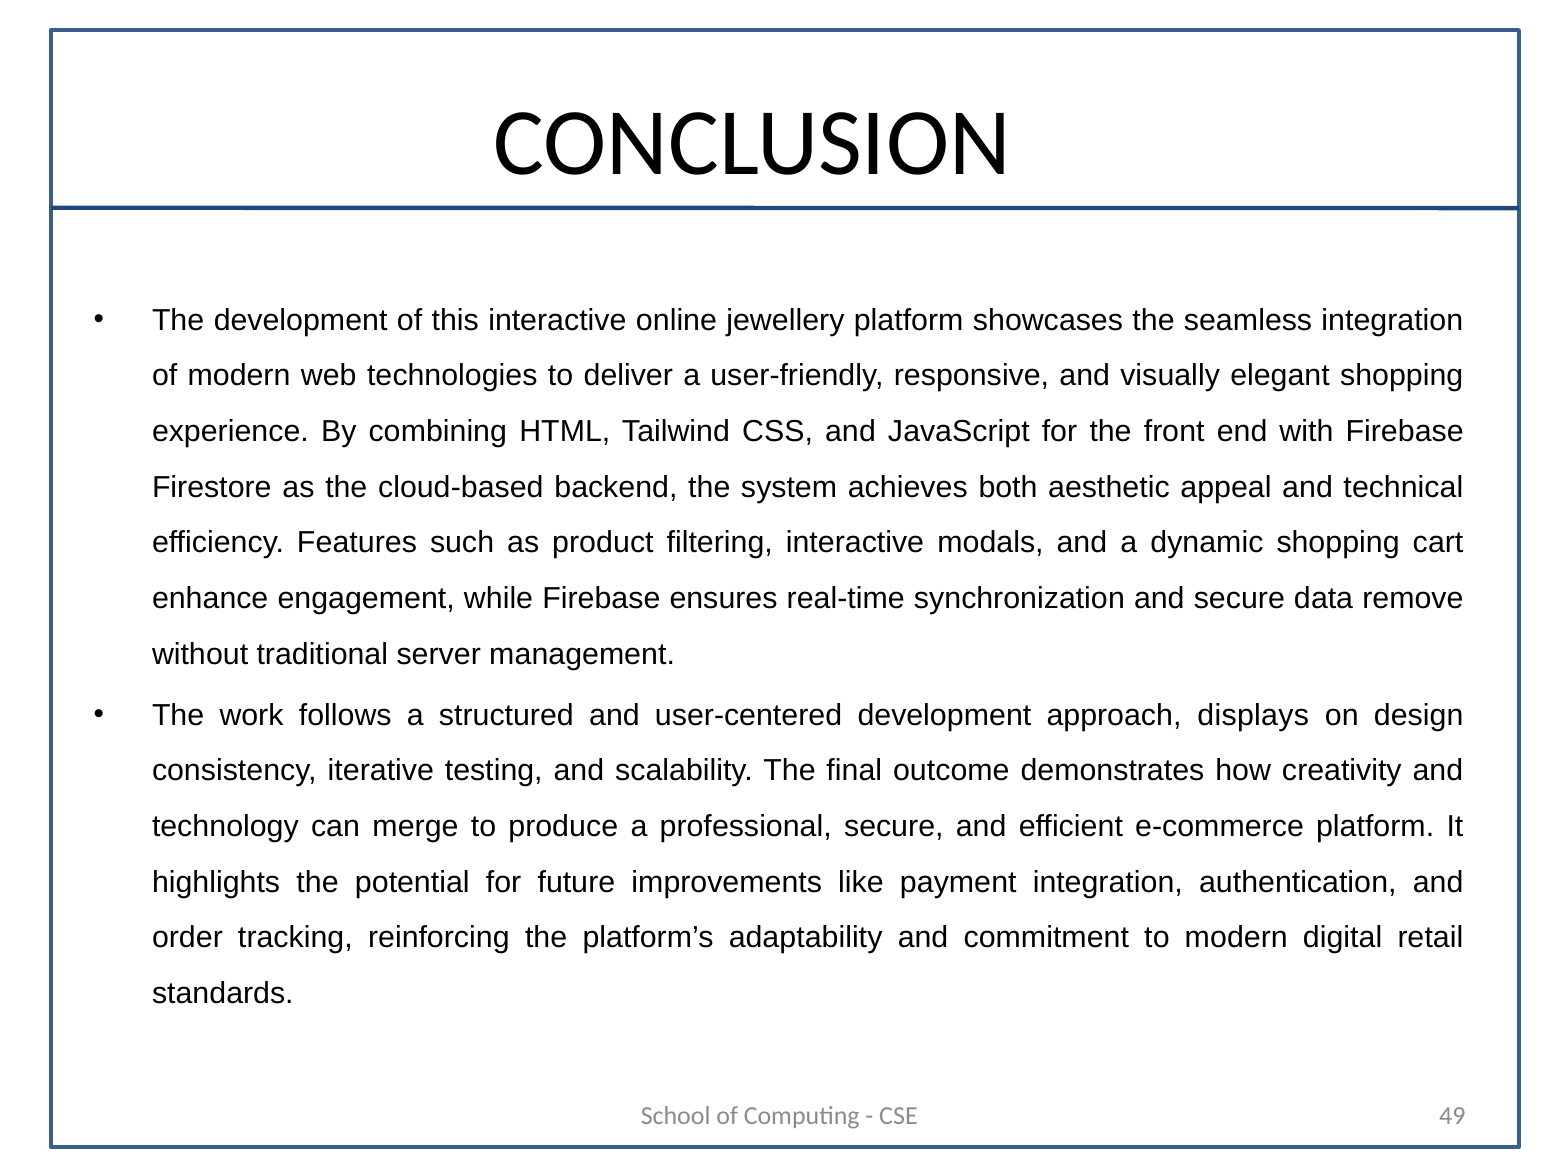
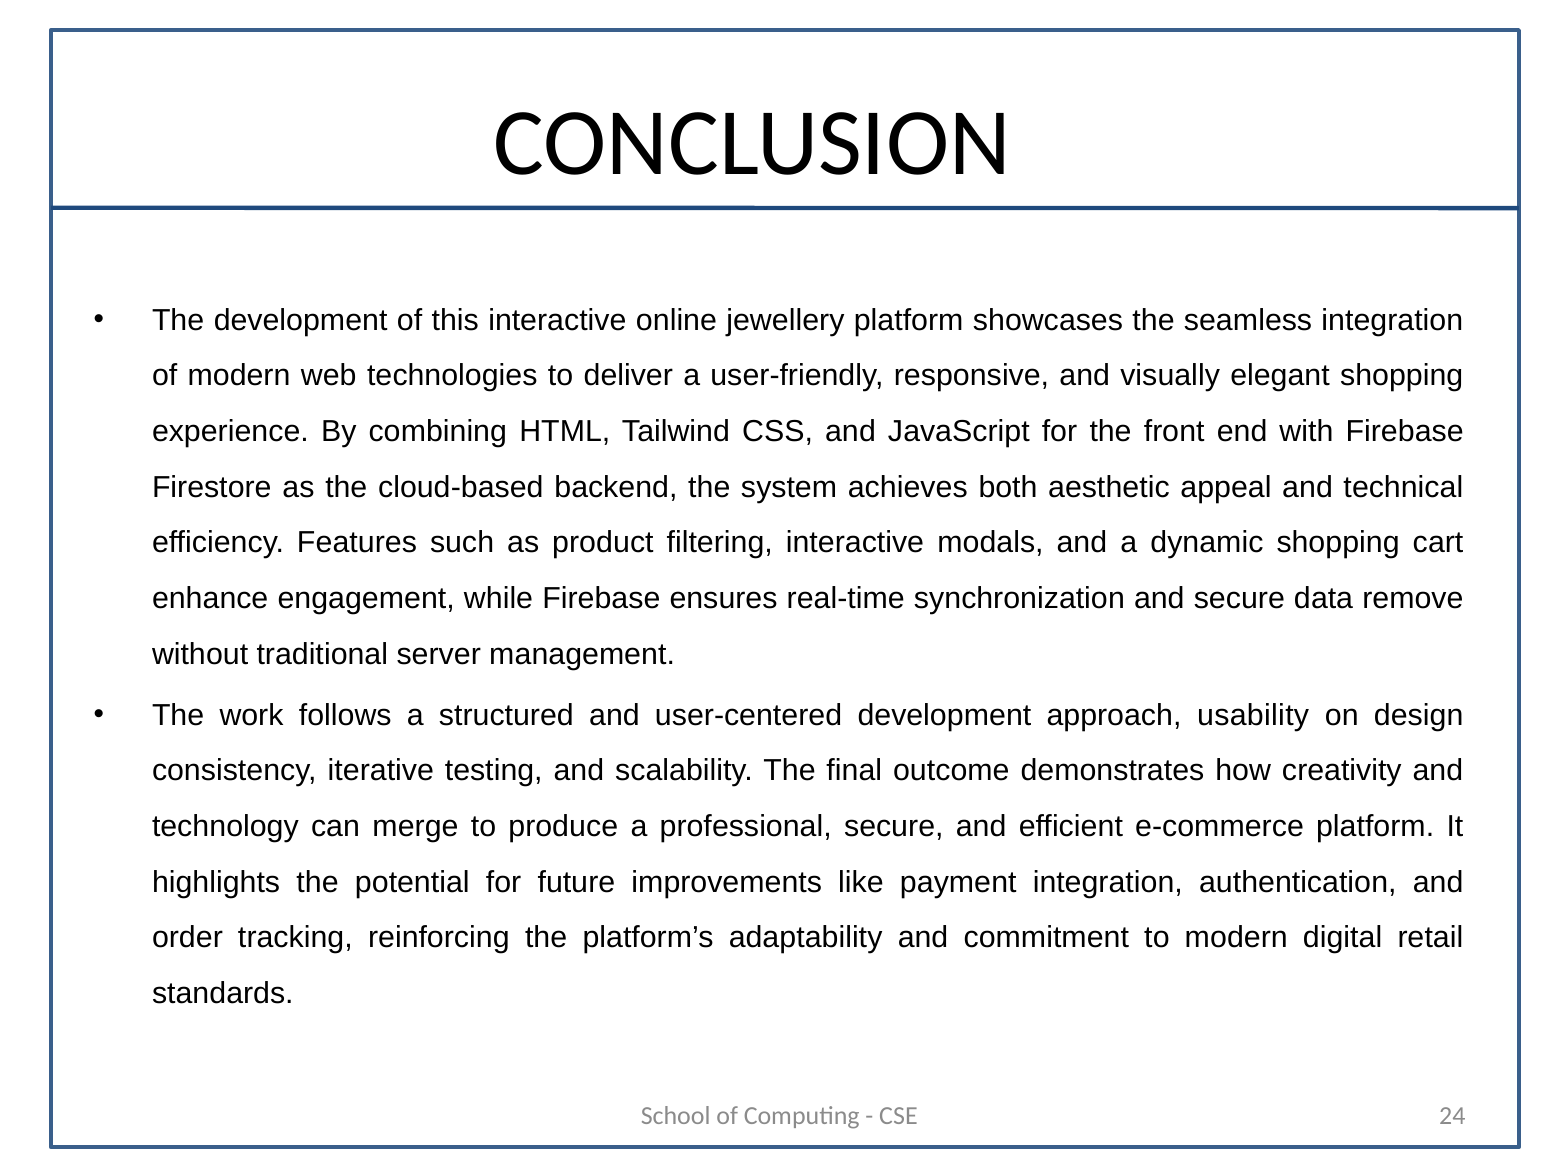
displays: displays -> usability
49: 49 -> 24
